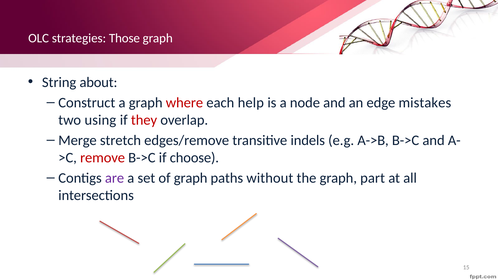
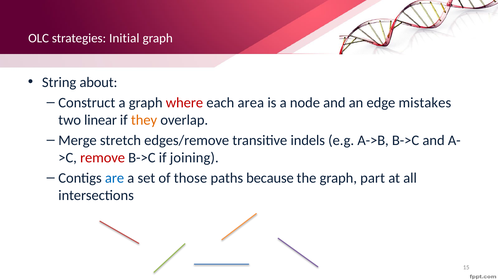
Those: Those -> Initial
help: help -> area
using: using -> linear
they colour: red -> orange
choose: choose -> joining
are colour: purple -> blue
of graph: graph -> those
without: without -> because
